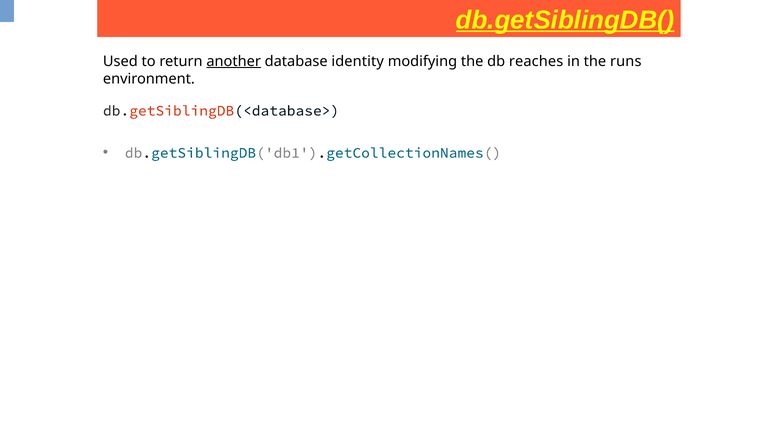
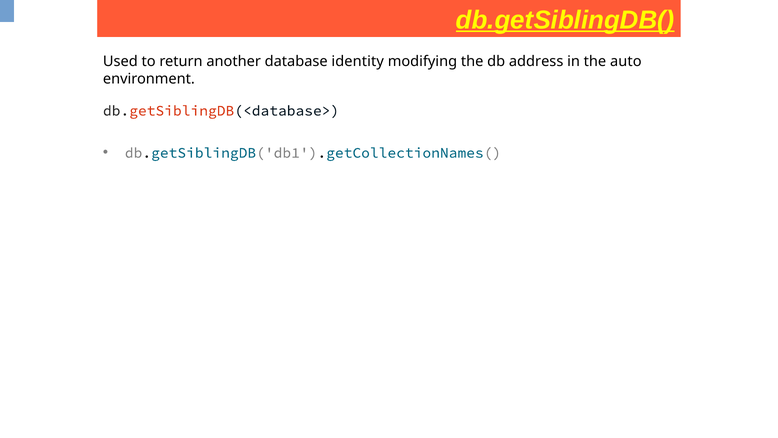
another underline: present -> none
reaches: reaches -> address
runs: runs -> auto
